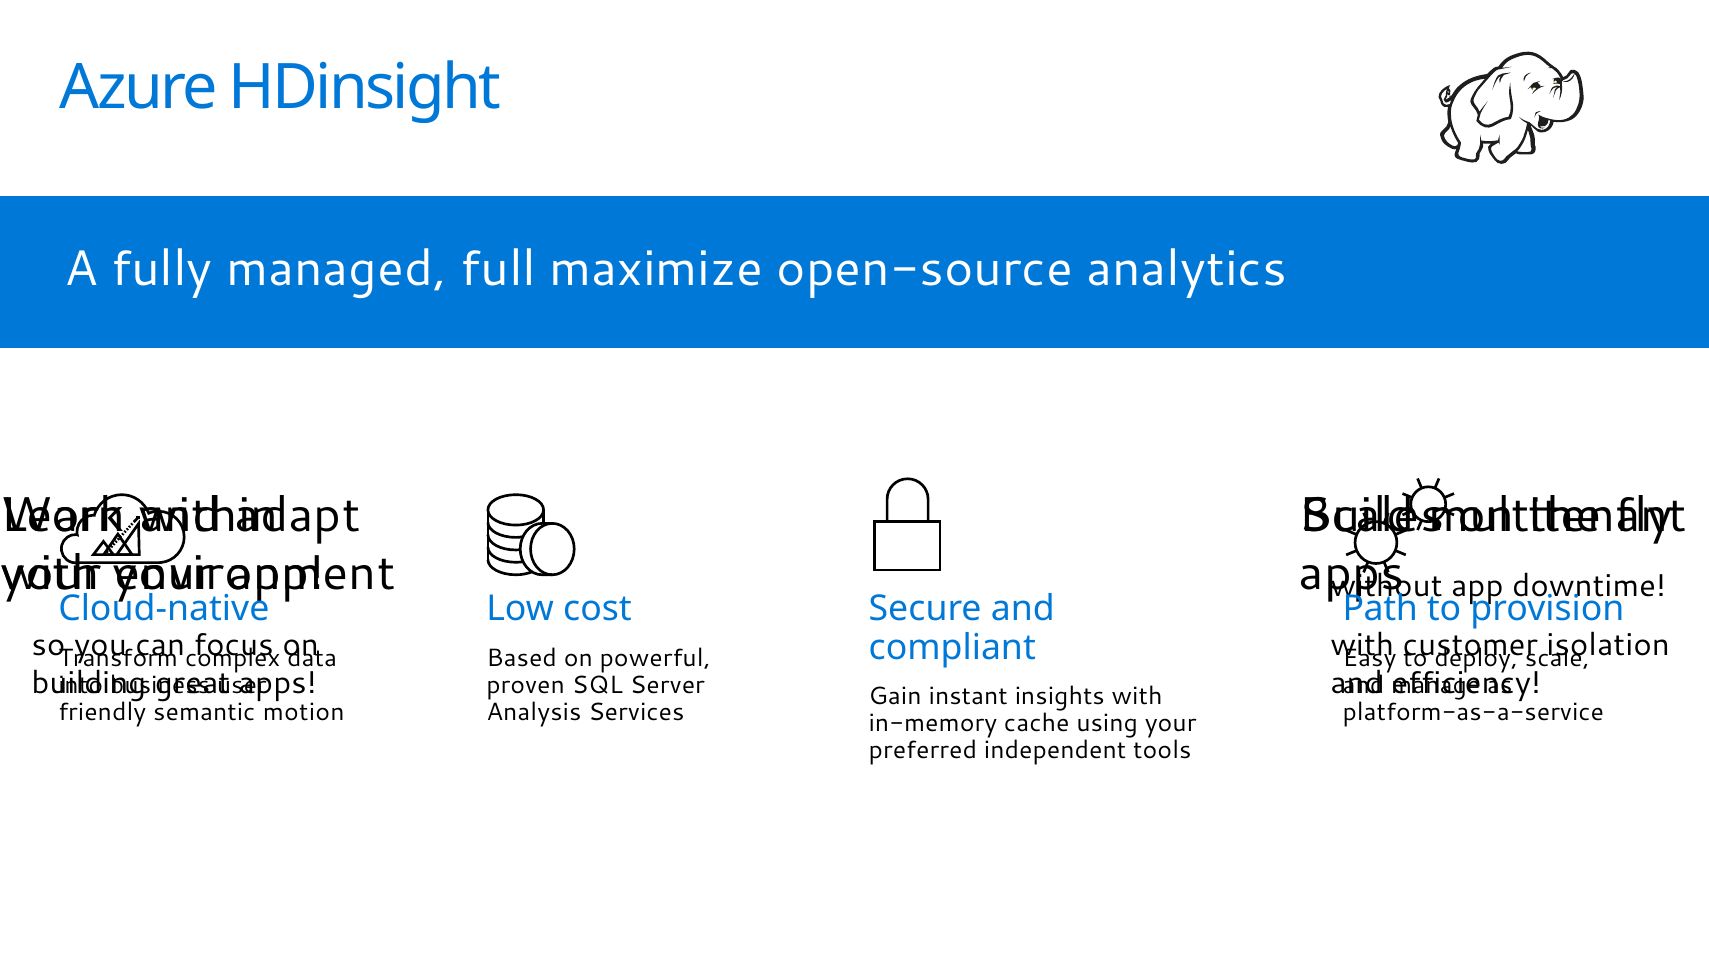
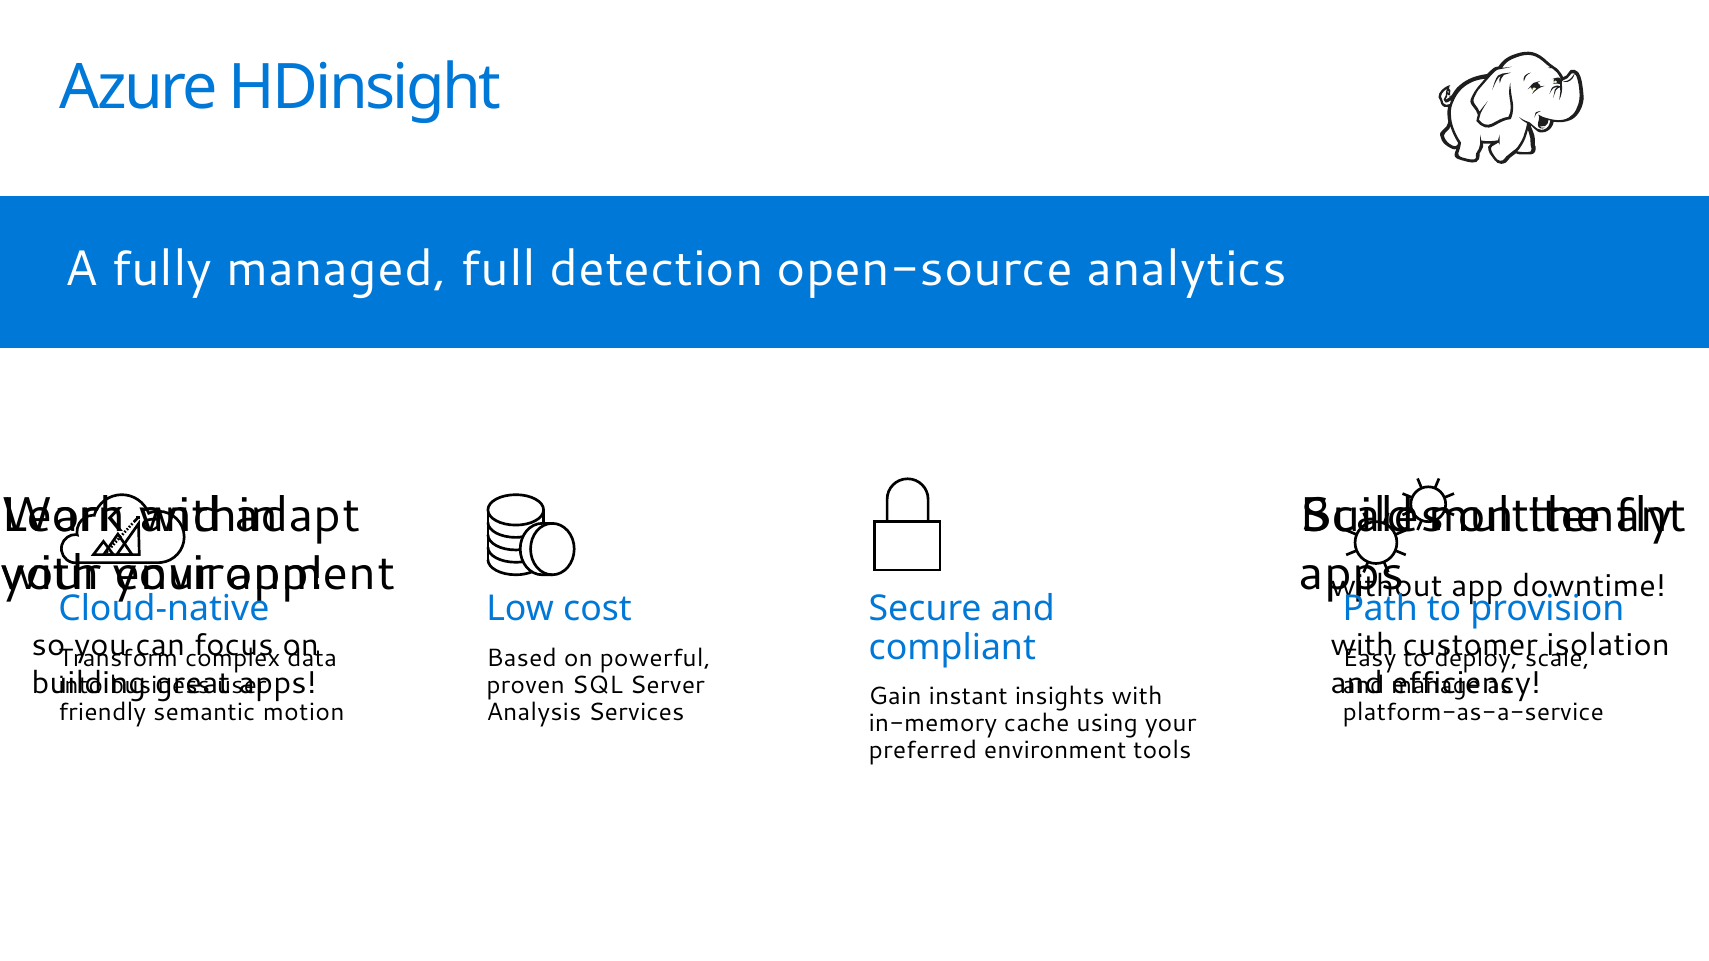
maximize: maximize -> detection
preferred independent: independent -> environment
